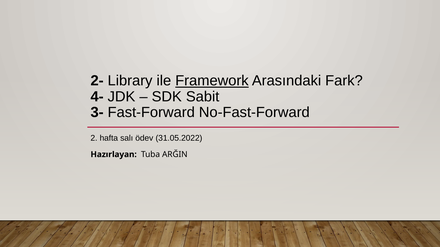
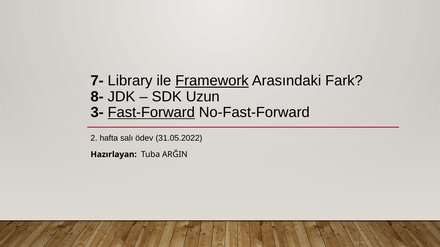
2-: 2- -> 7-
4-: 4- -> 8-
Sabit: Sabit -> Uzun
Fast-Forward underline: none -> present
